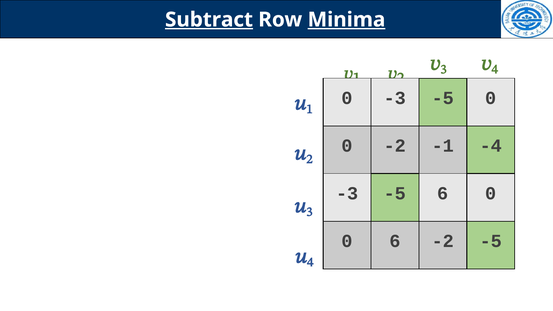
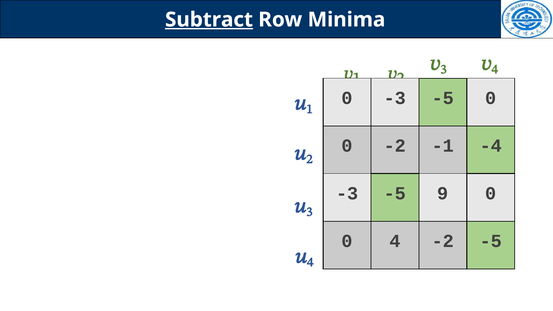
Minima underline: present -> none
6 at (443, 193): 6 -> 9
0 6: 6 -> 4
